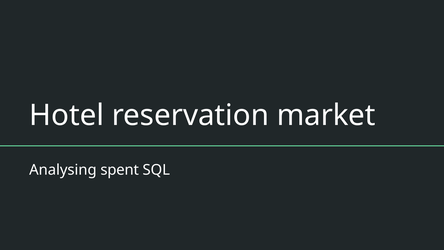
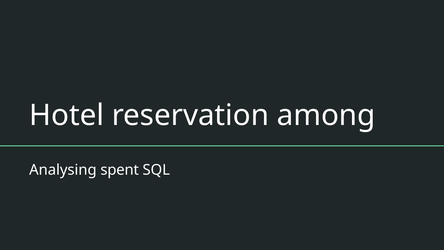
market: market -> among
